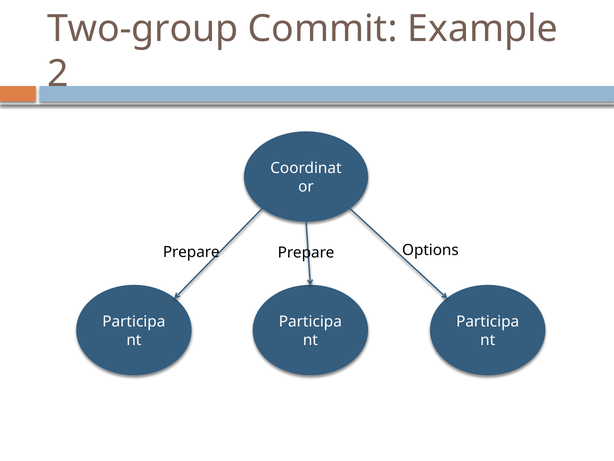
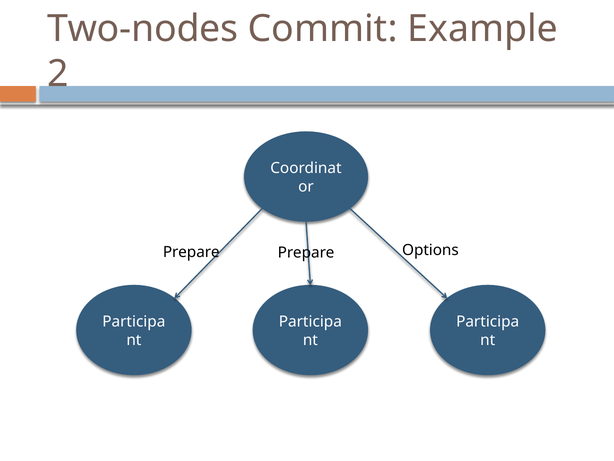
Two-group: Two-group -> Two-nodes
